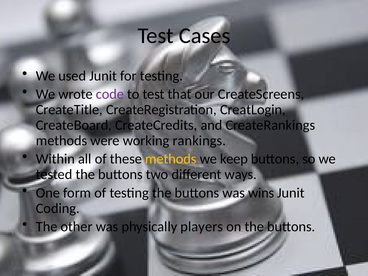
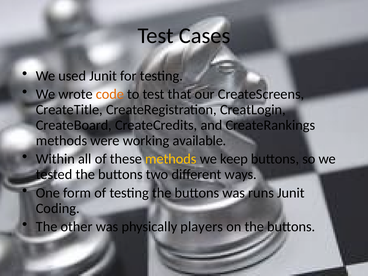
code colour: purple -> orange
rankings: rankings -> available
wins: wins -> runs
